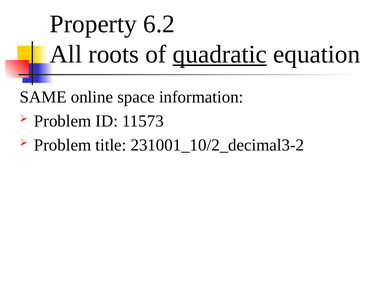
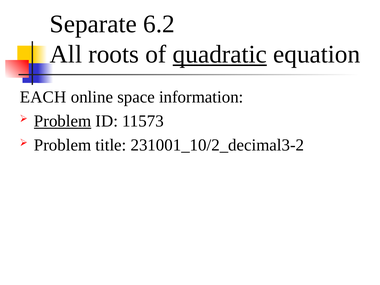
Property: Property -> Separate
SAME: SAME -> EACH
Problem at (63, 121) underline: none -> present
